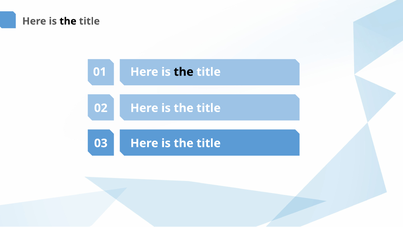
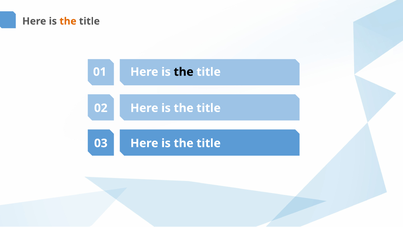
the at (68, 21) colour: black -> orange
